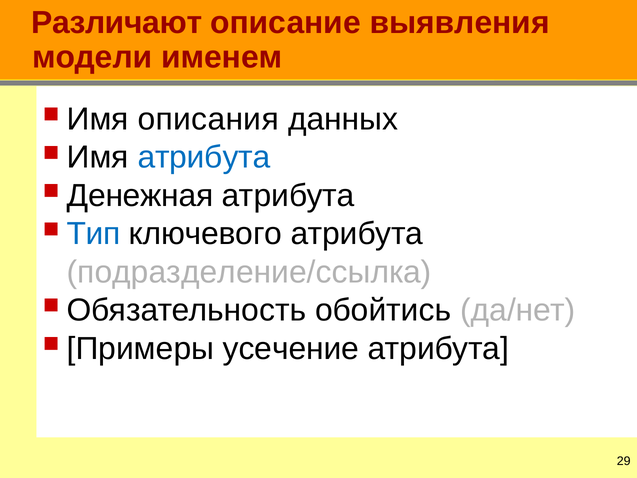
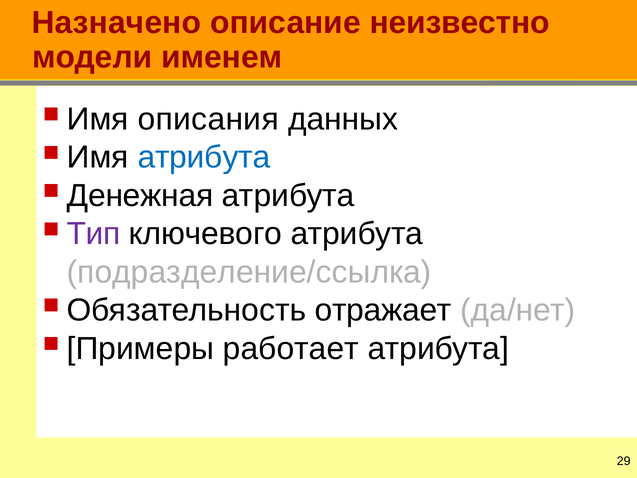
Различают: Различают -> Назначено
выявления: выявления -> неизвестно
Тип colour: blue -> purple
обойтись: обойтись -> отражает
усечение: усечение -> работает
